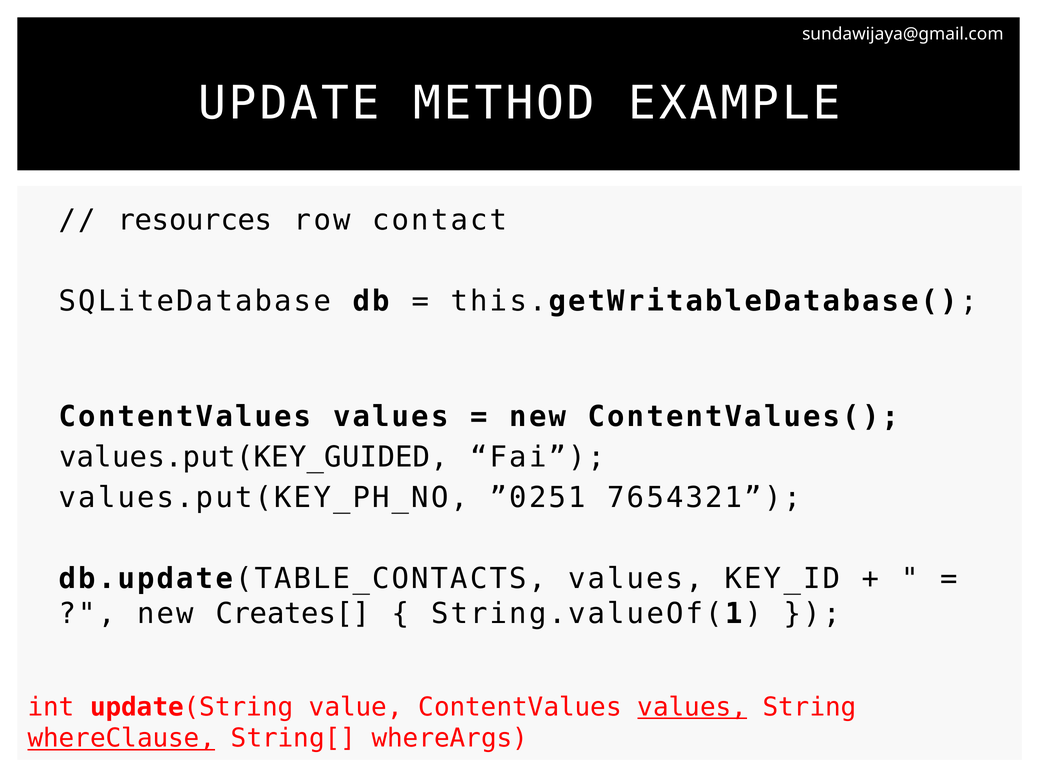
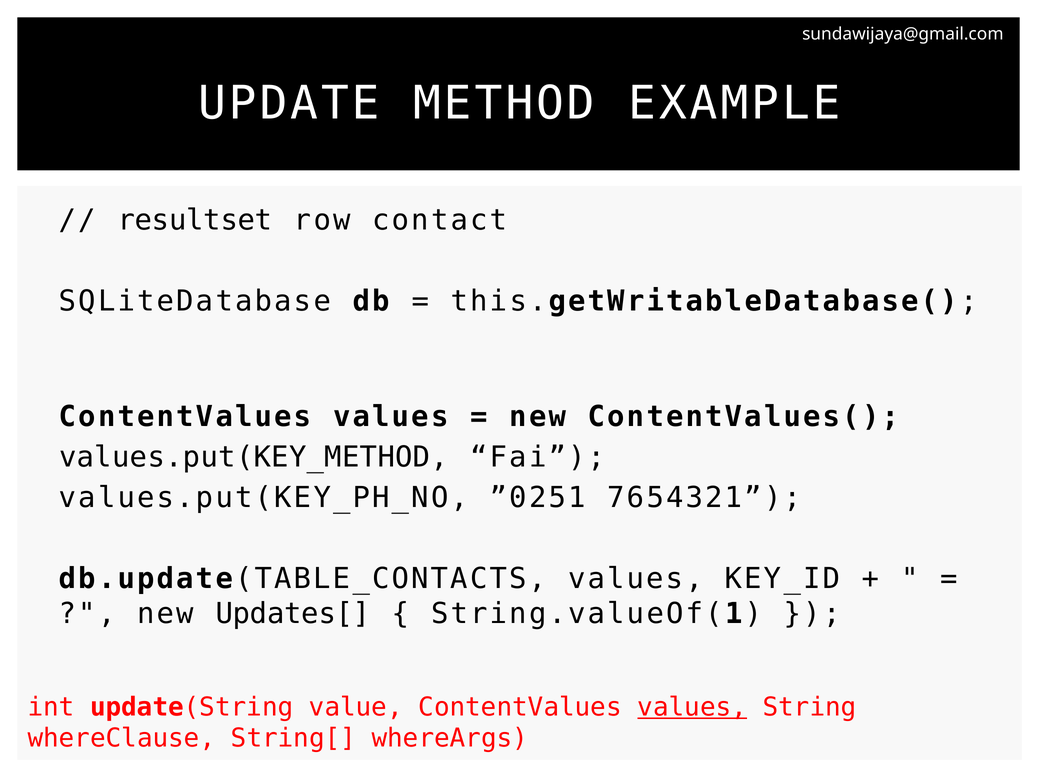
resources: resources -> resultset
values.put(KEY_GUIDED: values.put(KEY_GUIDED -> values.put(KEY_METHOD
Creates[: Creates[ -> Updates[
whereClause underline: present -> none
